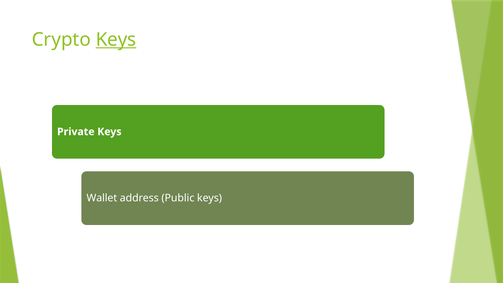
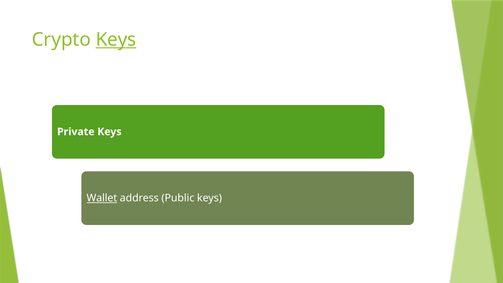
Wallet underline: none -> present
